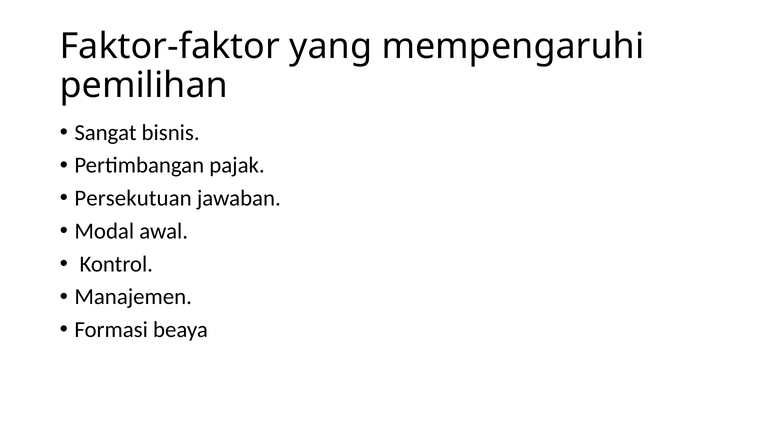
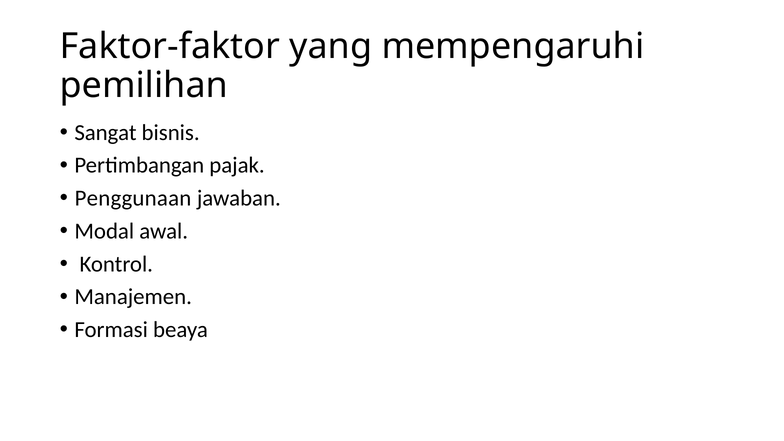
Persekutuan: Persekutuan -> Penggunaan
